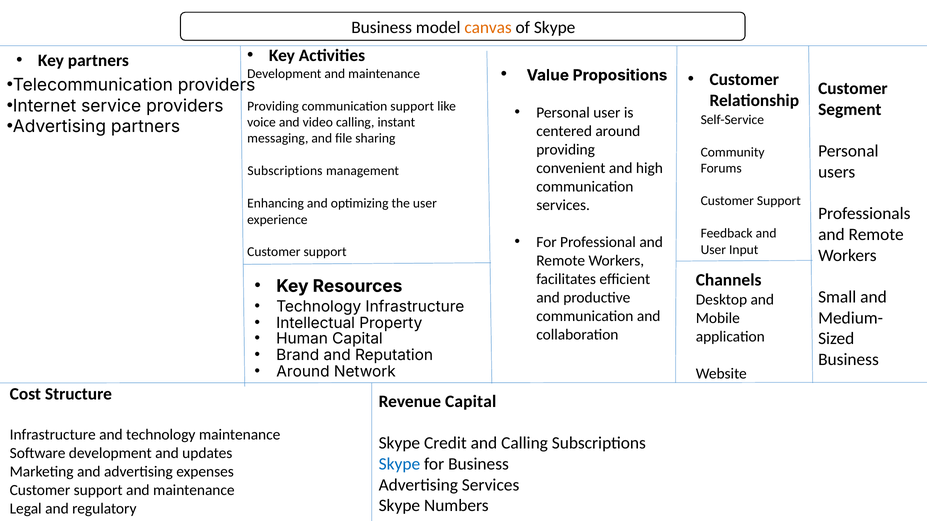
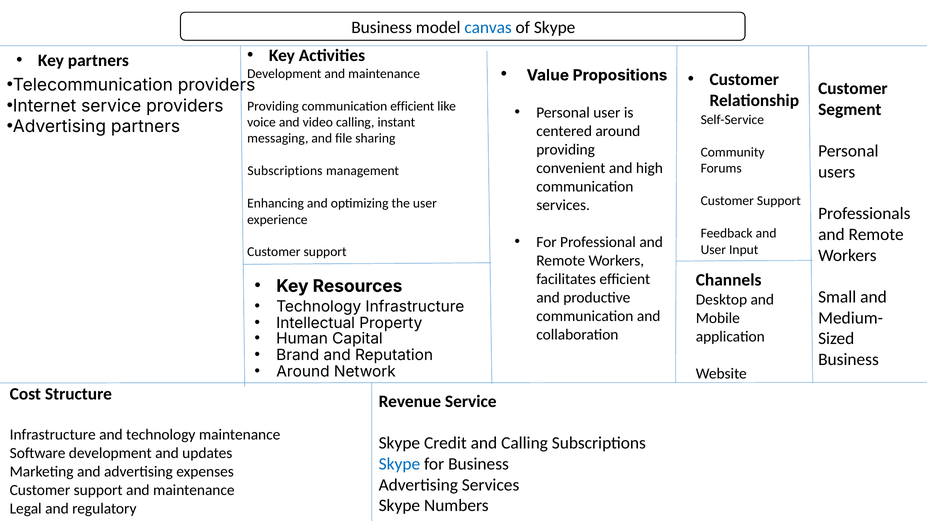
canvas colour: orange -> blue
communication support: support -> efficient
Revenue Capital: Capital -> Service
